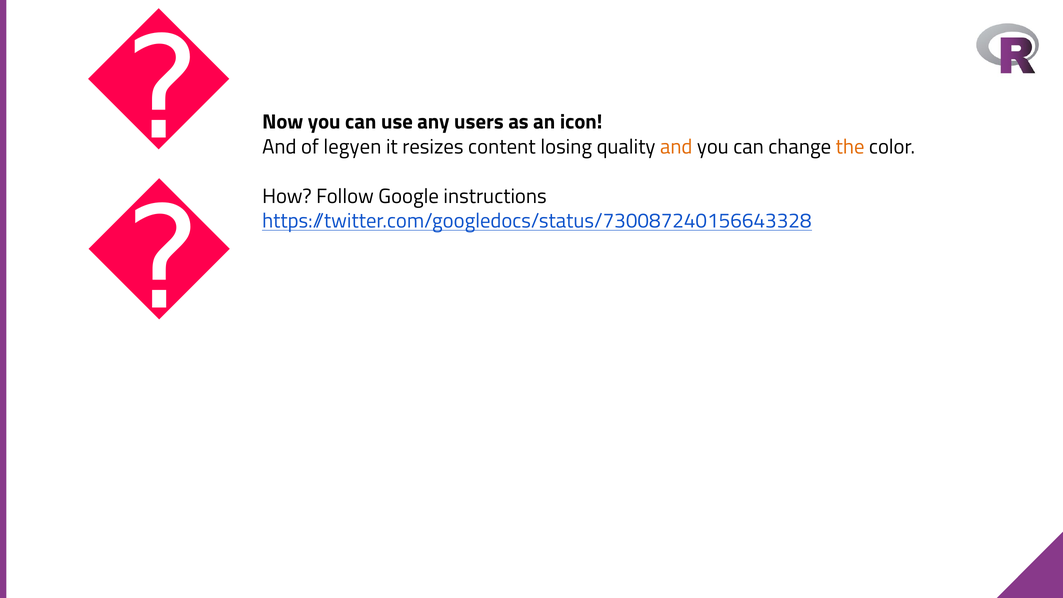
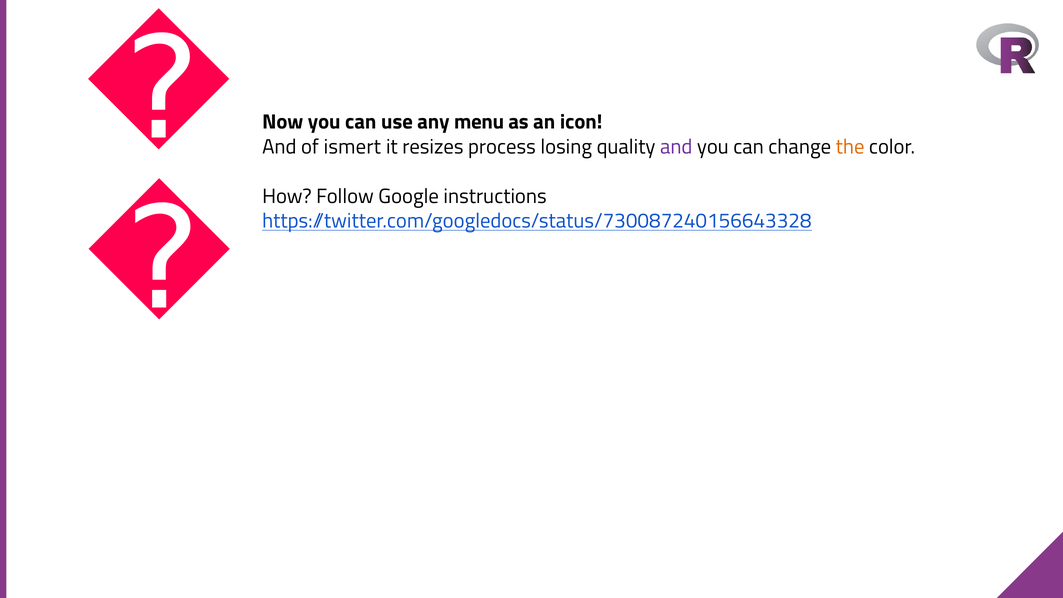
users: users -> menu
legyen: legyen -> ismert
content: content -> process
and at (676, 147) colour: orange -> purple
